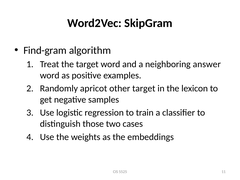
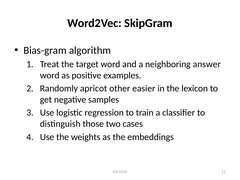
Find-gram: Find-gram -> Bias-gram
other target: target -> easier
